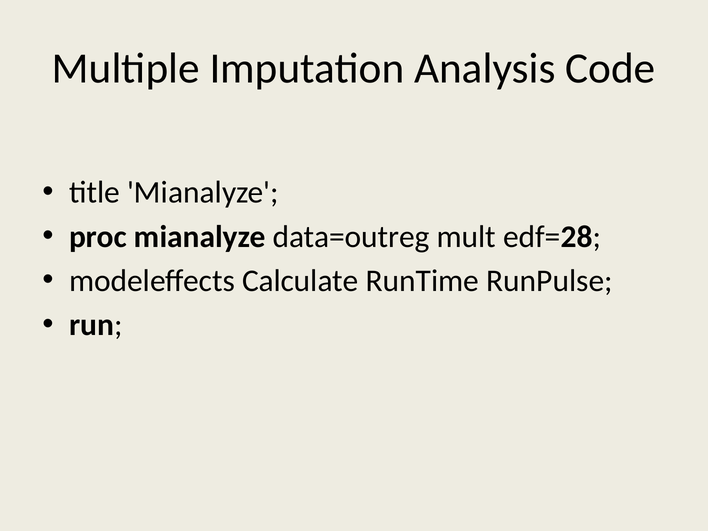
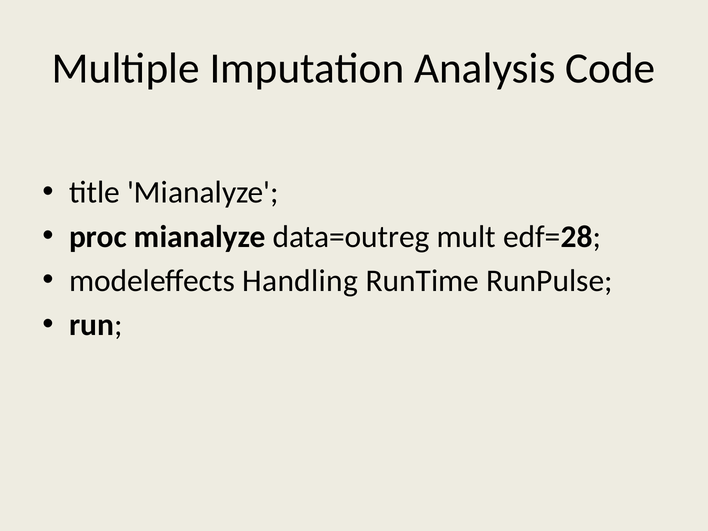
Calculate: Calculate -> Handling
